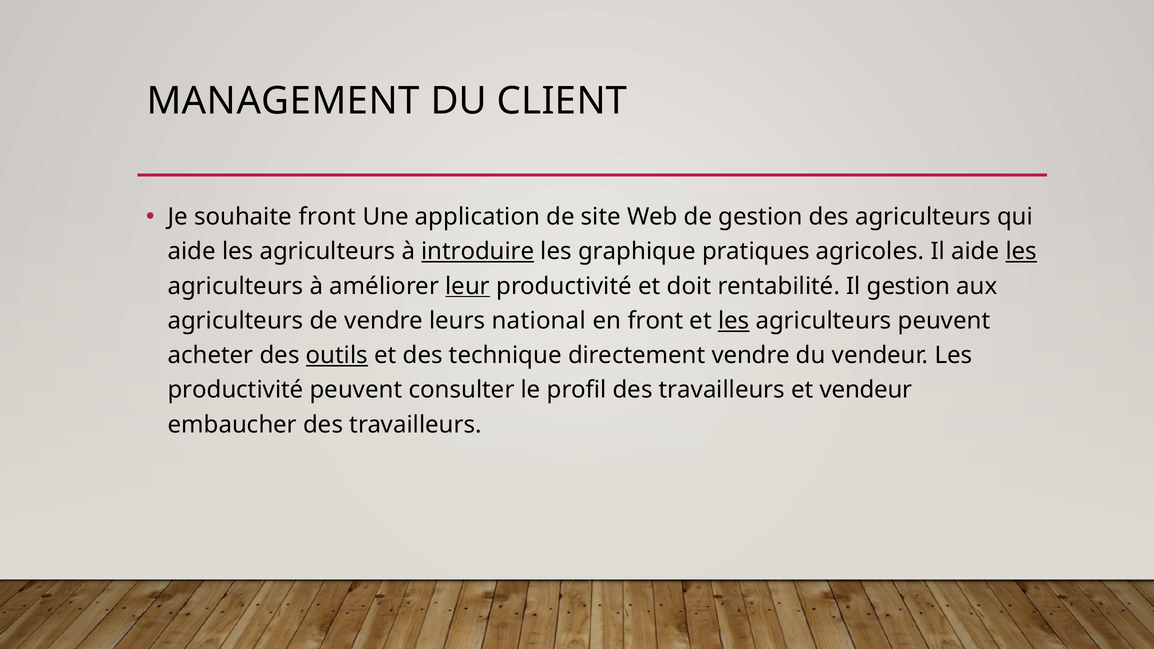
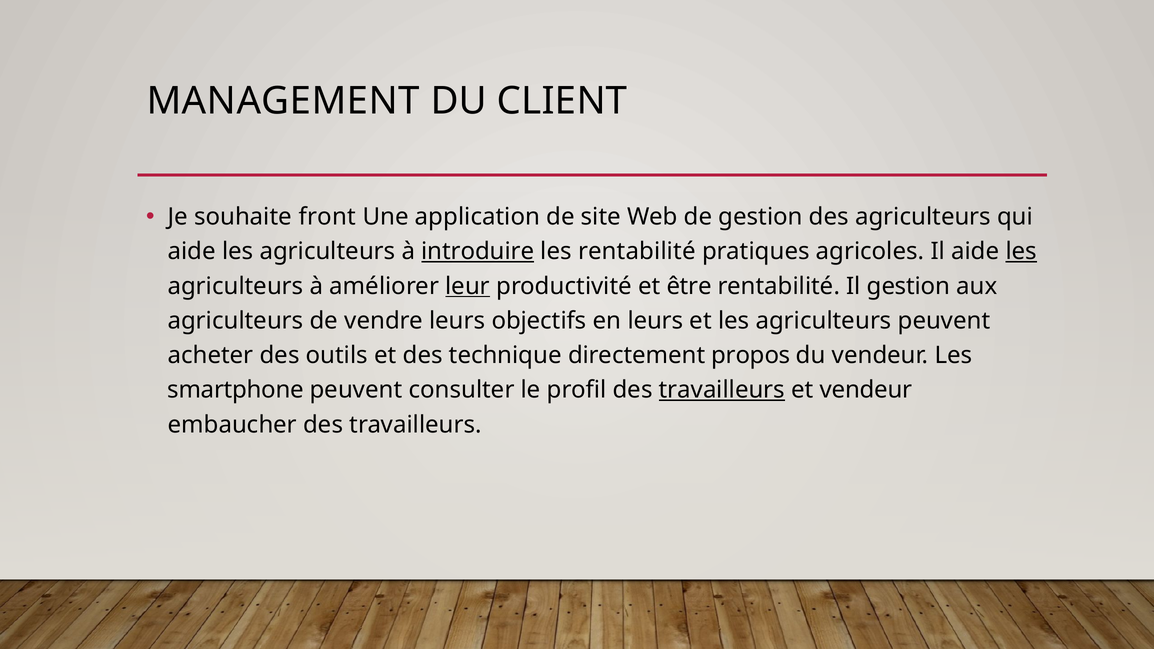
les graphique: graphique -> rentabilité
doit: doit -> être
national: national -> objectifs
en front: front -> leurs
les at (734, 321) underline: present -> none
outils underline: present -> none
directement vendre: vendre -> propos
productivité at (236, 390): productivité -> smartphone
travailleurs at (722, 390) underline: none -> present
